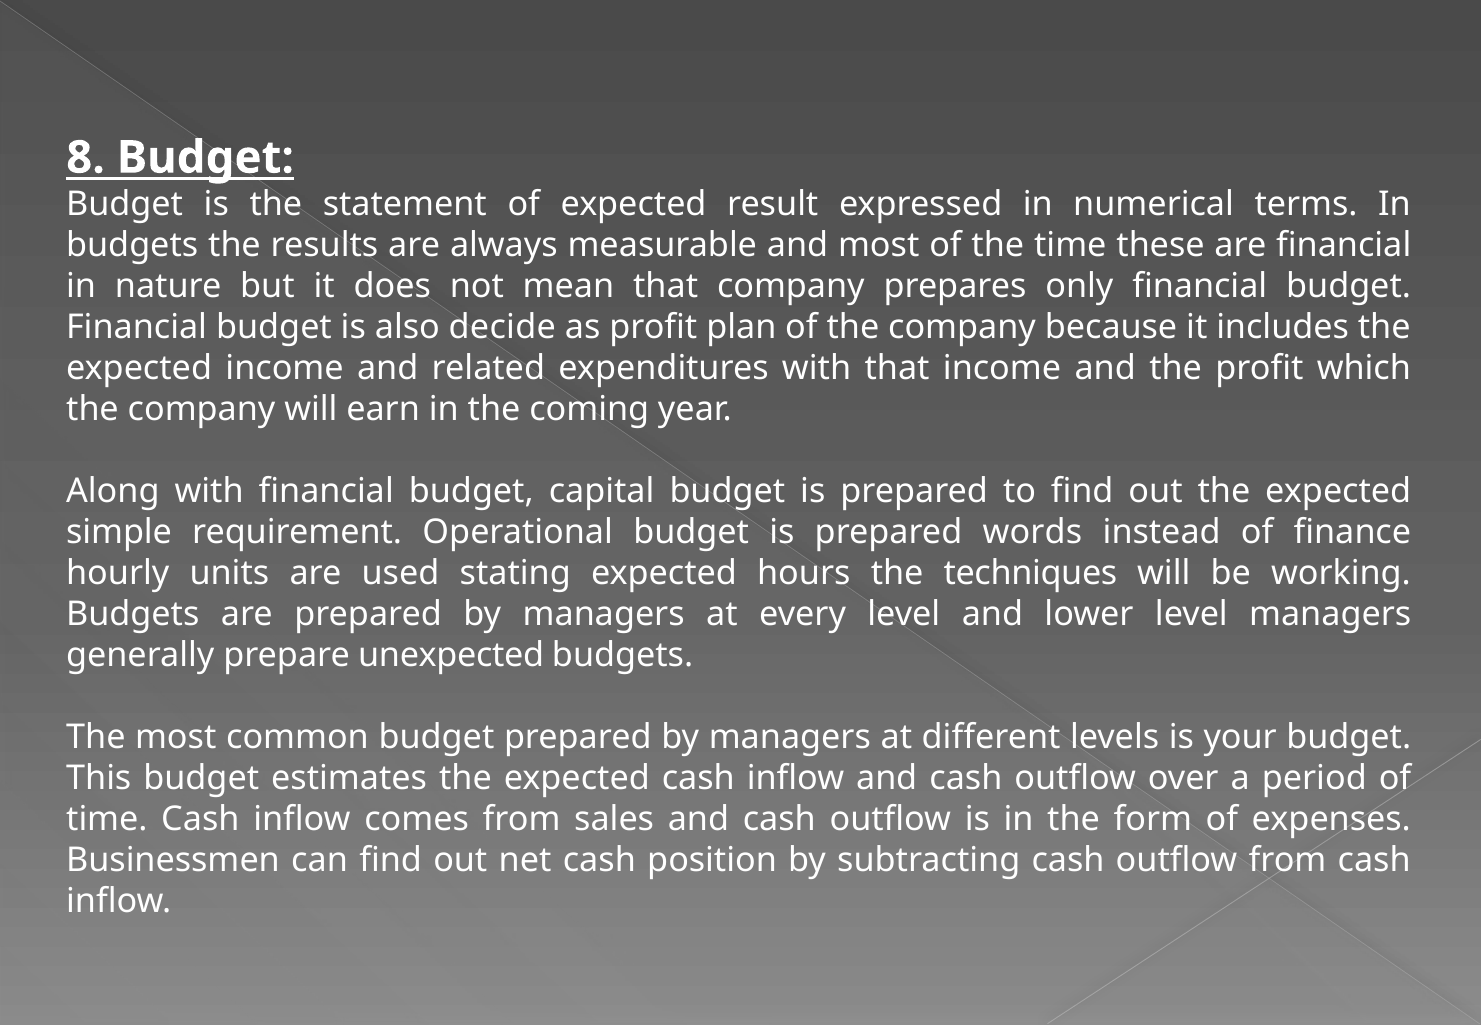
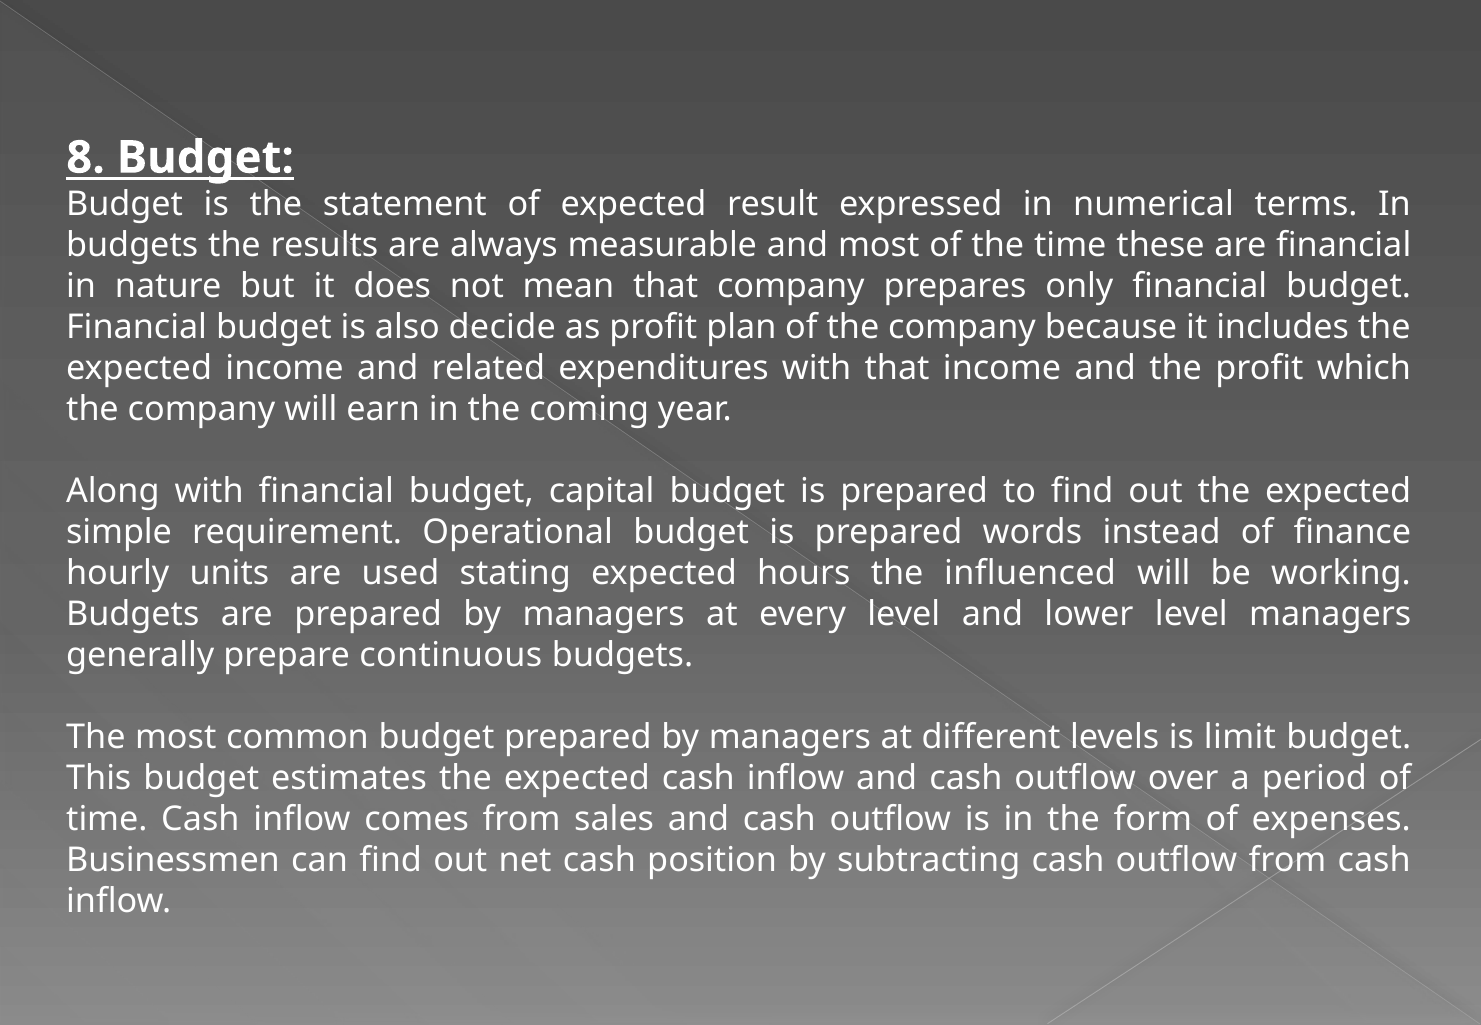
techniques: techniques -> influenced
unexpected: unexpected -> continuous
your: your -> limit
